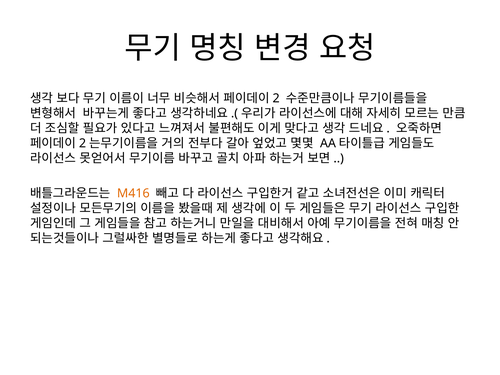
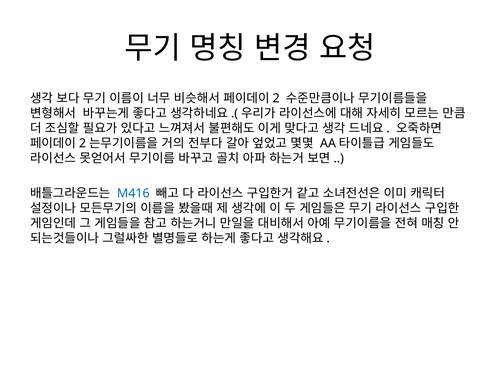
M416 colour: orange -> blue
